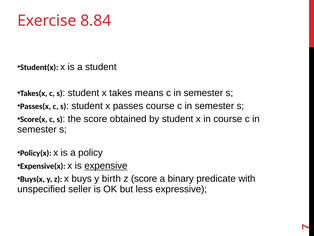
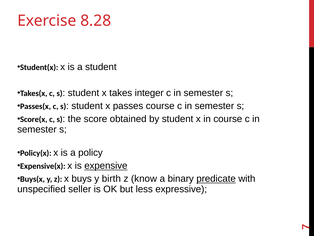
8.84: 8.84 -> 8.28
means: means -> integer
z score: score -> know
predicate underline: none -> present
